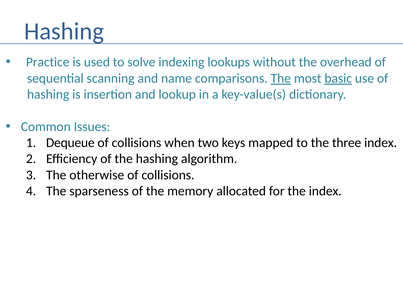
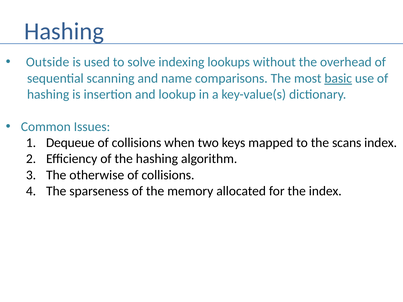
Practice: Practice -> Outside
The at (281, 78) underline: present -> none
three: three -> scans
